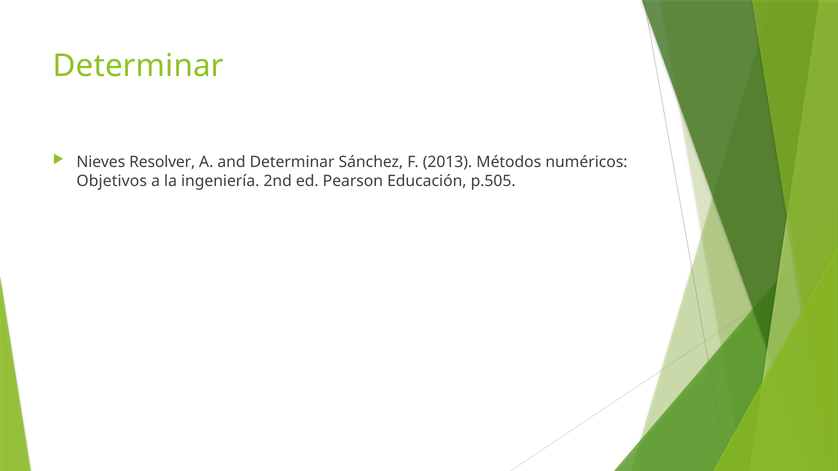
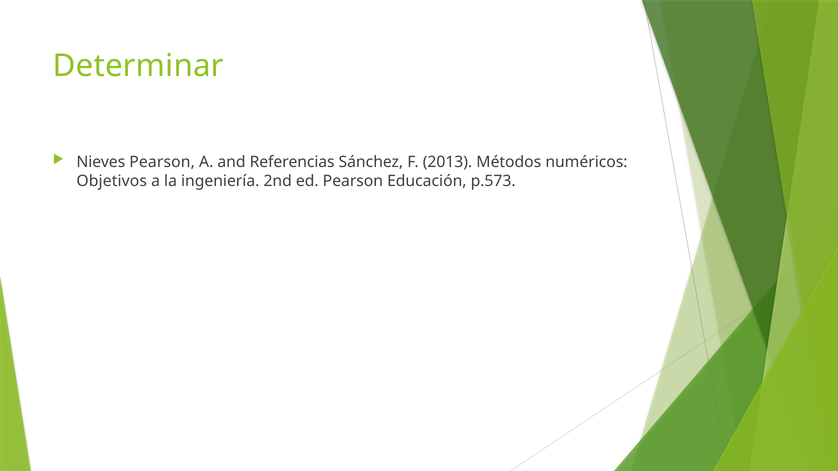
Nieves Resolver: Resolver -> Pearson
and Determinar: Determinar -> Referencias
p.505: p.505 -> p.573
